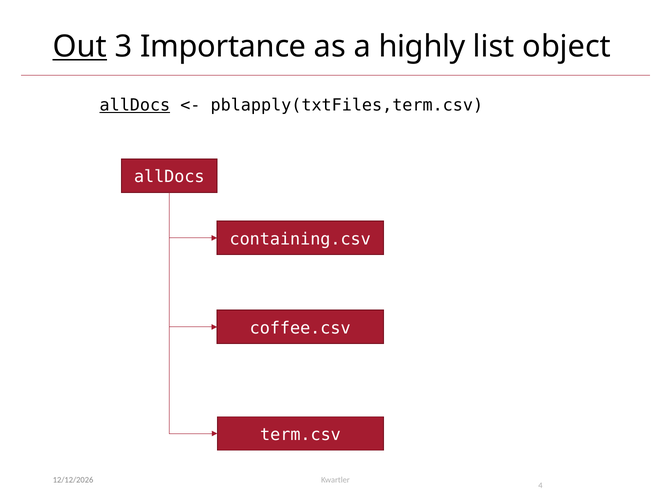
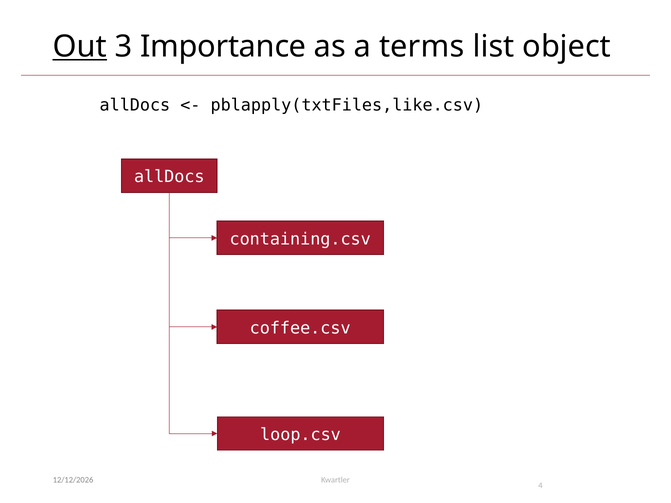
highly: highly -> terms
allDocs at (135, 105) underline: present -> none
pblapply(txtFiles,term.csv: pblapply(txtFiles,term.csv -> pblapply(txtFiles,like.csv
term.csv: term.csv -> loop.csv
